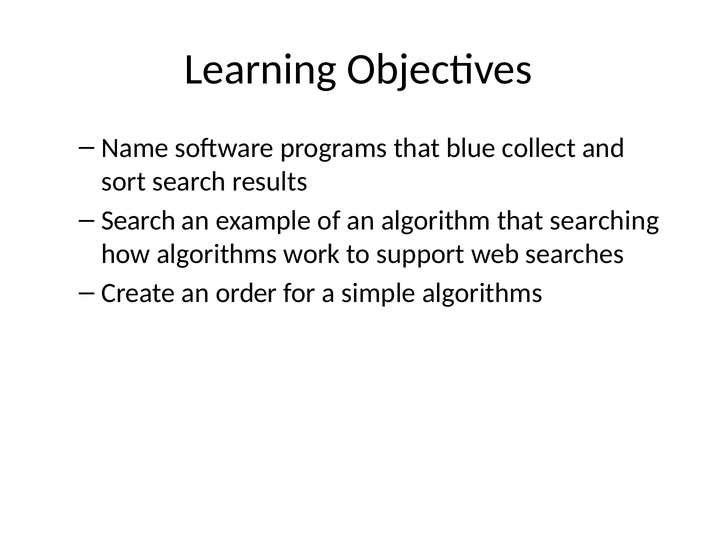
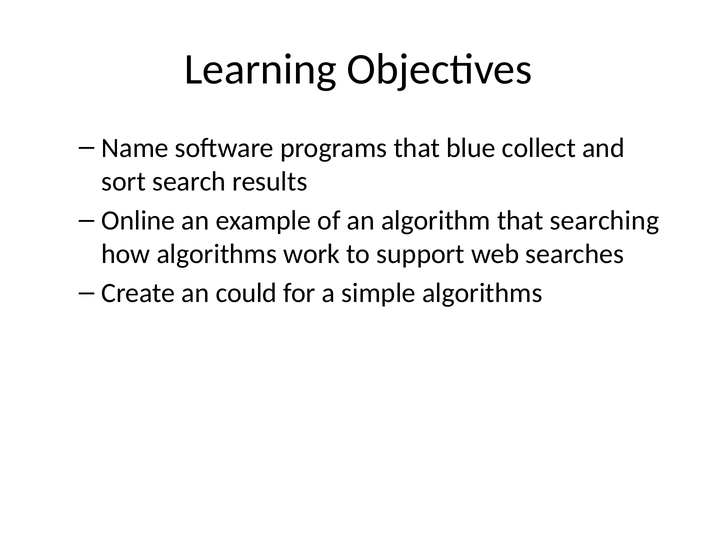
Search at (138, 220): Search -> Online
order: order -> could
